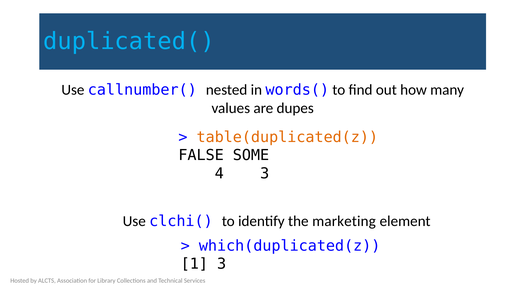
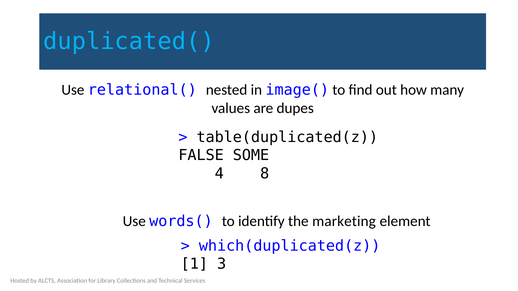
callnumber(: callnumber( -> relational(
words(: words( -> image(
table(duplicated(z colour: orange -> black
4 3: 3 -> 8
clchi(: clchi( -> words(
